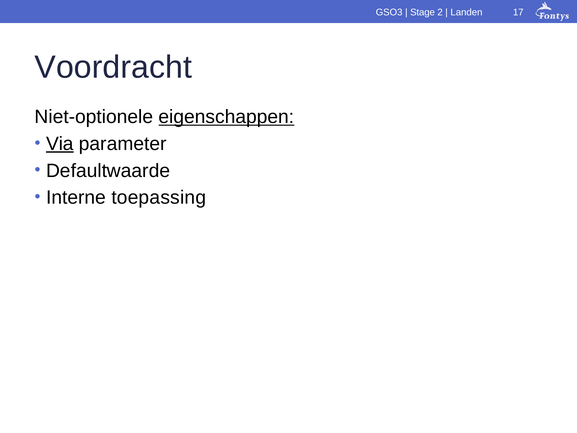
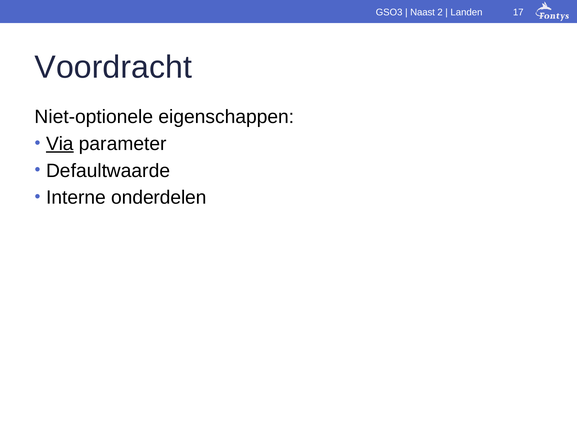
Stage: Stage -> Naast
eigenschappen underline: present -> none
toepassing: toepassing -> onderdelen
